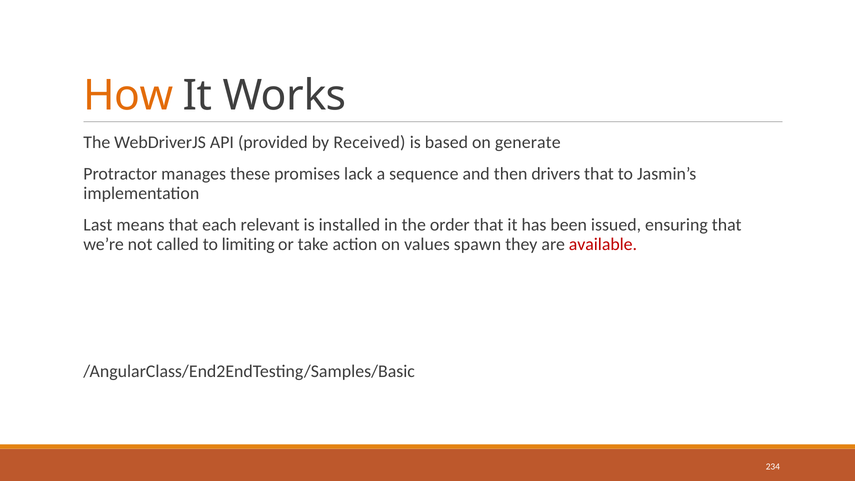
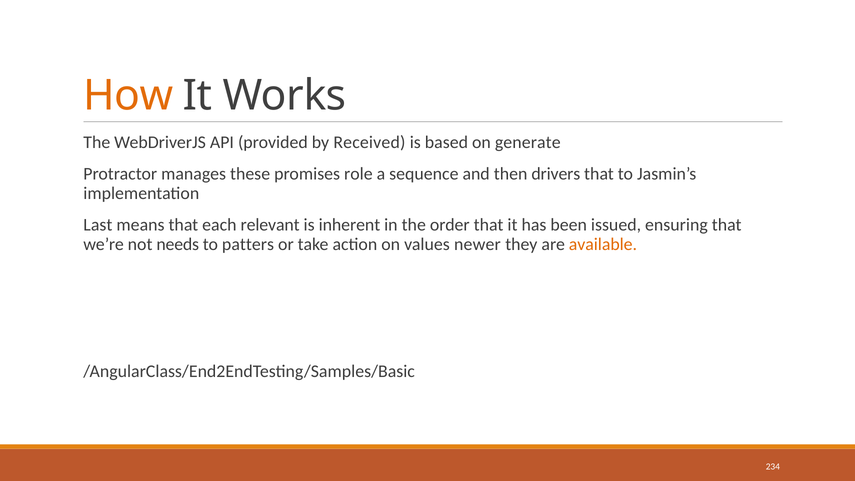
lack: lack -> role
installed: installed -> inherent
called: called -> needs
limiting: limiting -> patters
spawn: spawn -> newer
available colour: red -> orange
